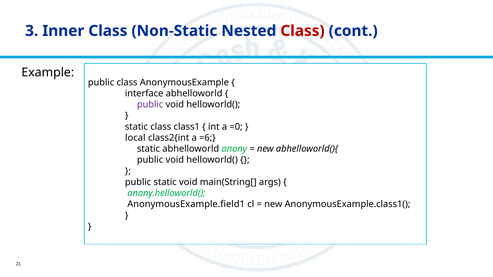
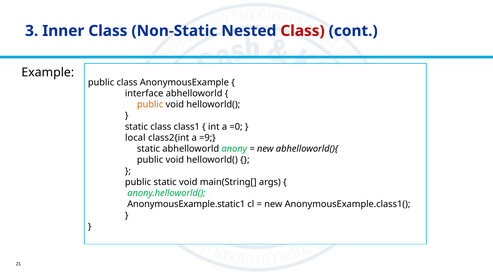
public at (150, 105) colour: purple -> orange
=6: =6 -> =9
AnonymousExample.field1: AnonymousExample.field1 -> AnonymousExample.static1
